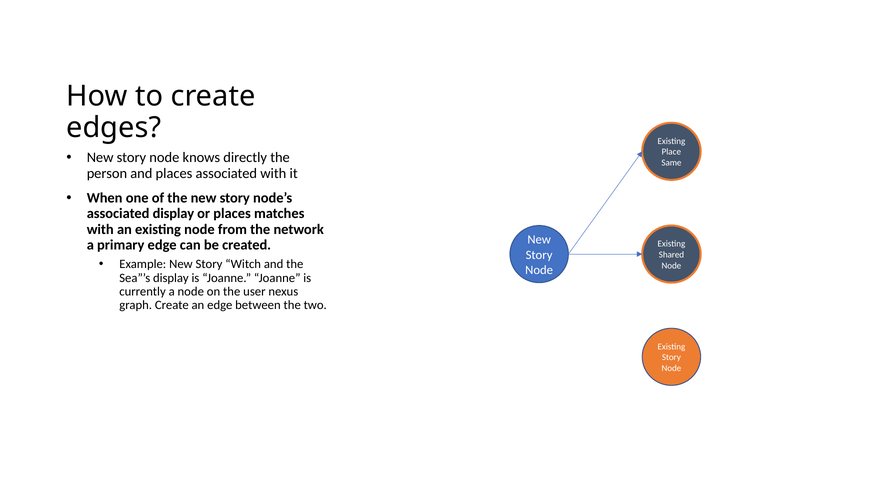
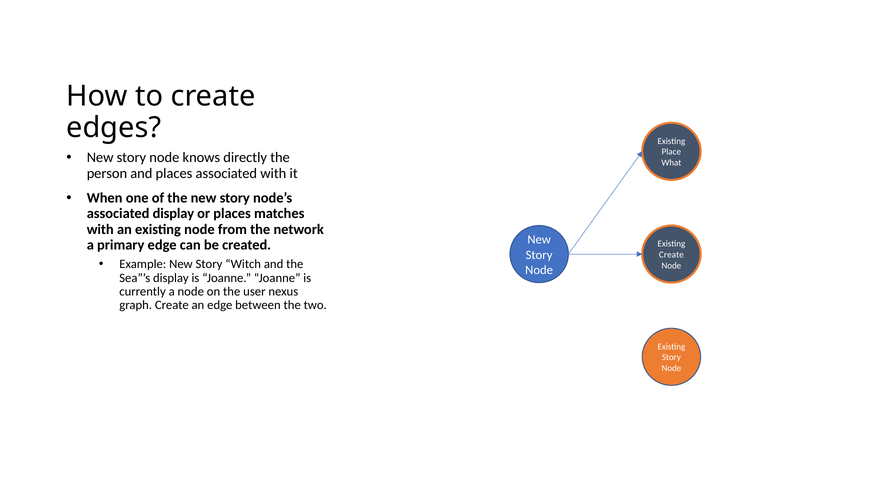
Same: Same -> What
Shared at (671, 255): Shared -> Create
